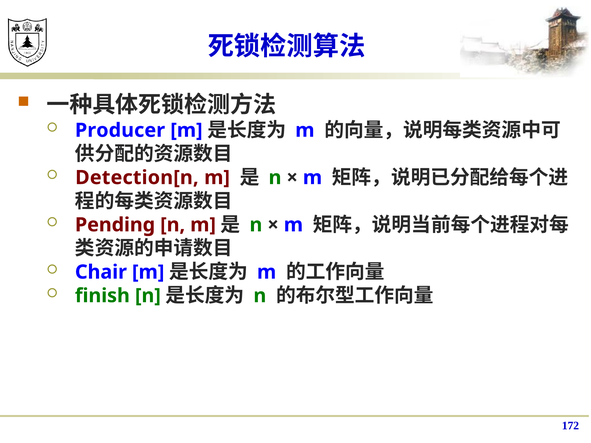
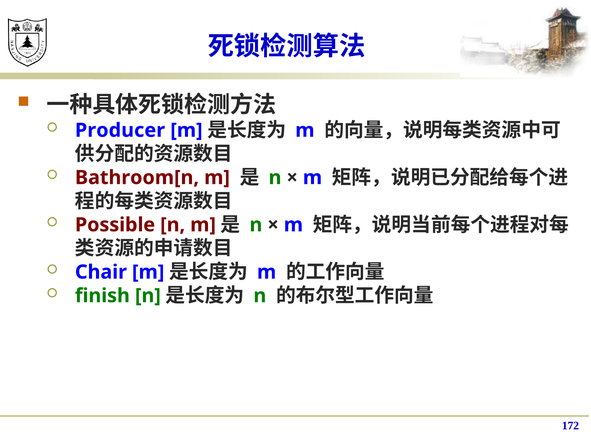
Detection[n: Detection[n -> Bathroom[n
Pending: Pending -> Possible
